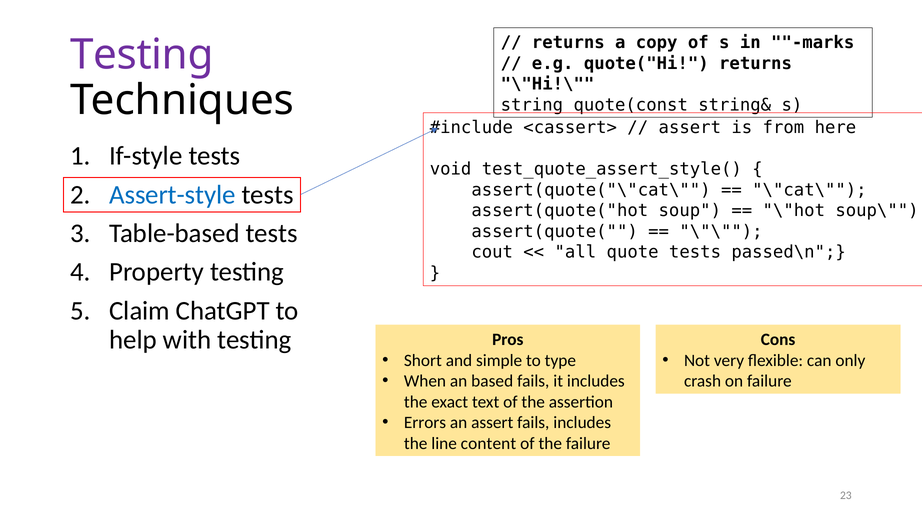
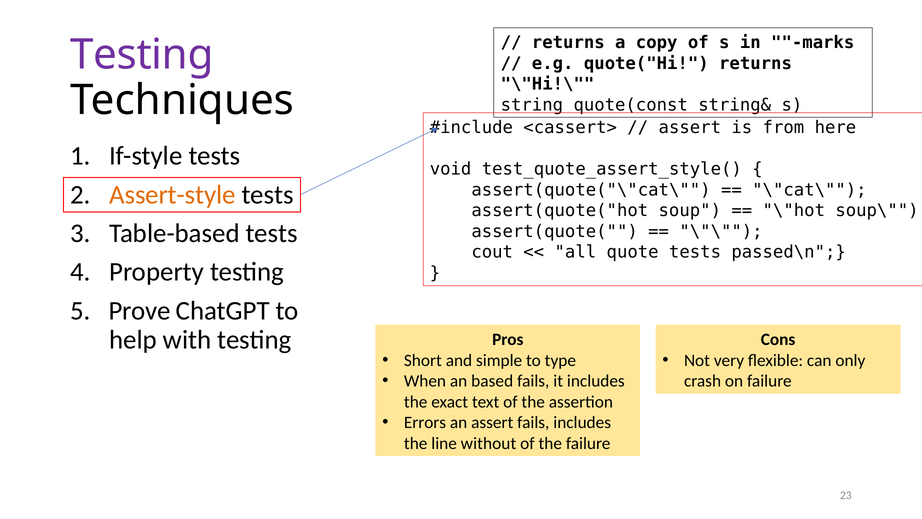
Assert-style colour: blue -> orange
Claim: Claim -> Prove
content: content -> without
